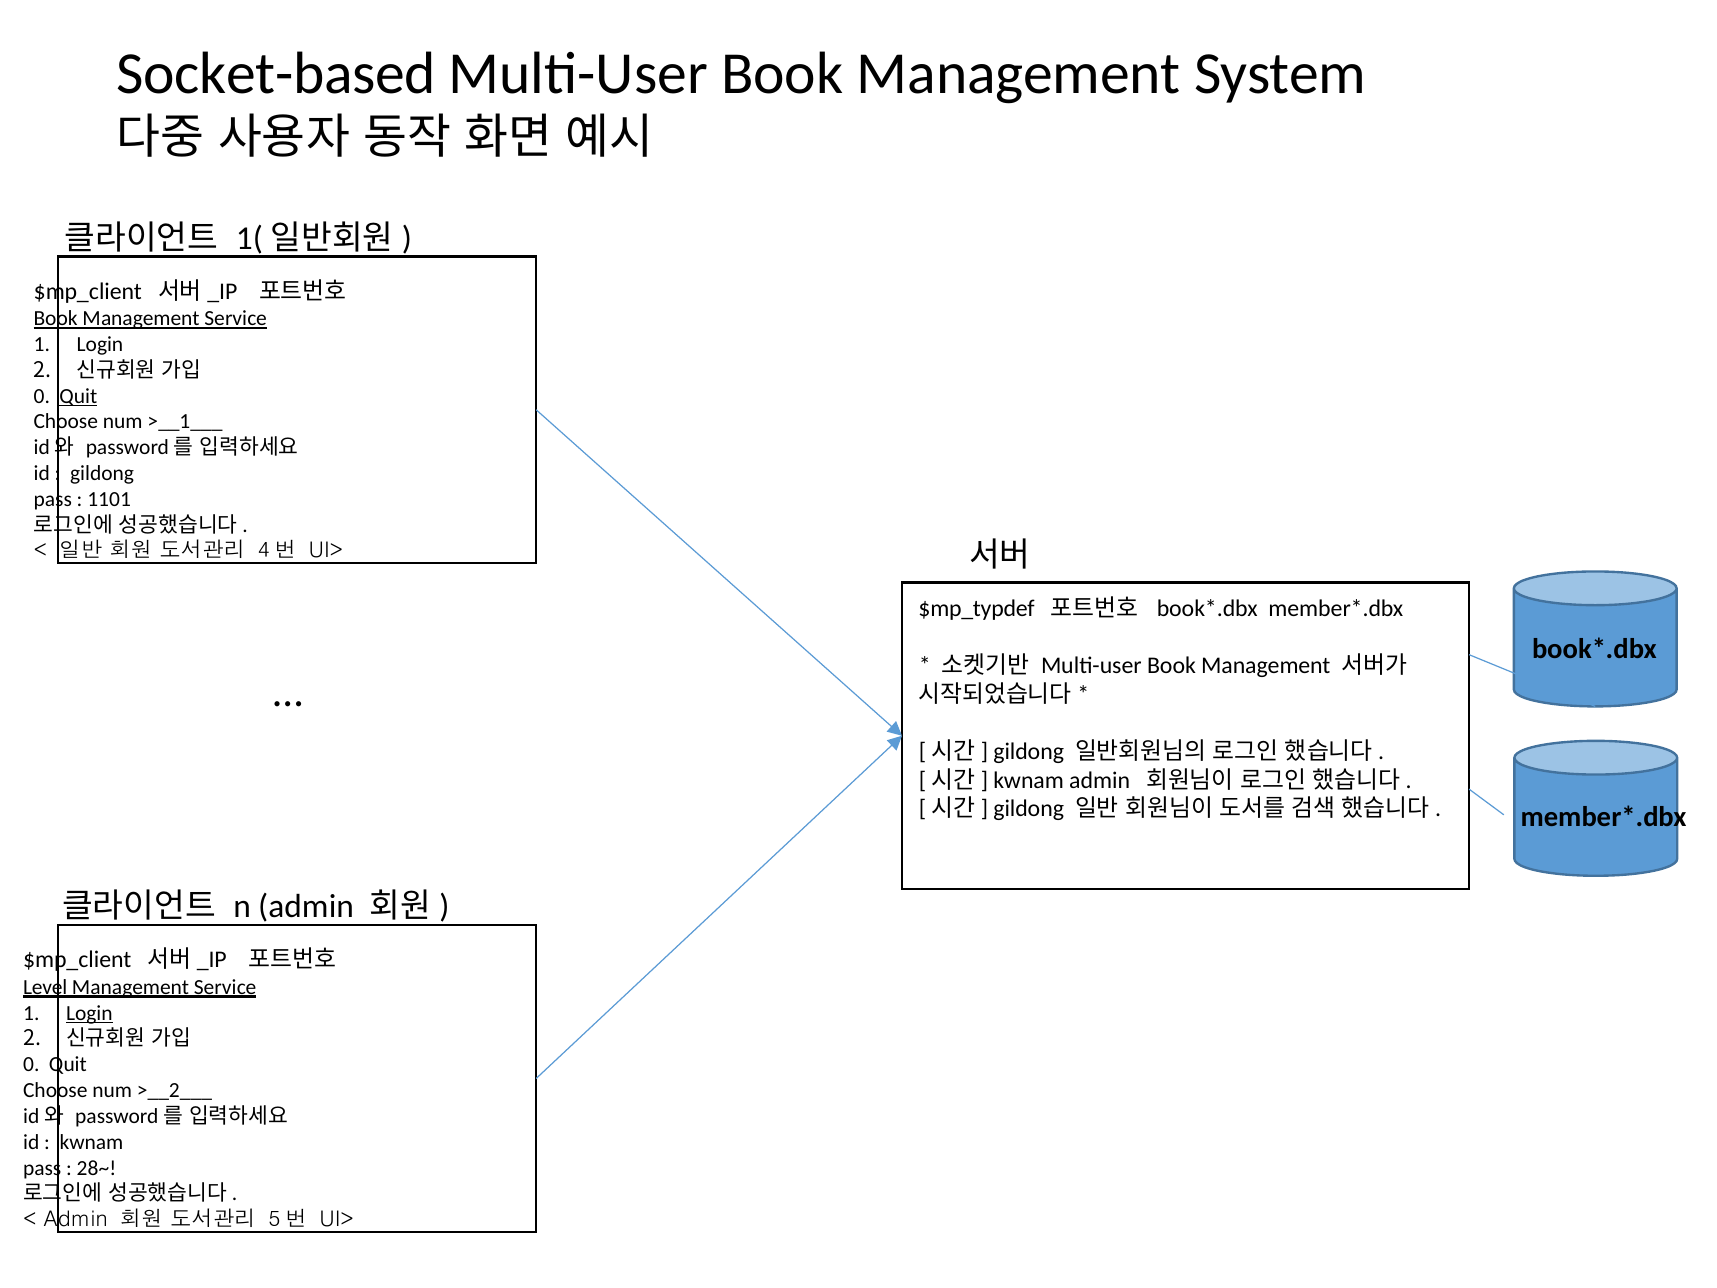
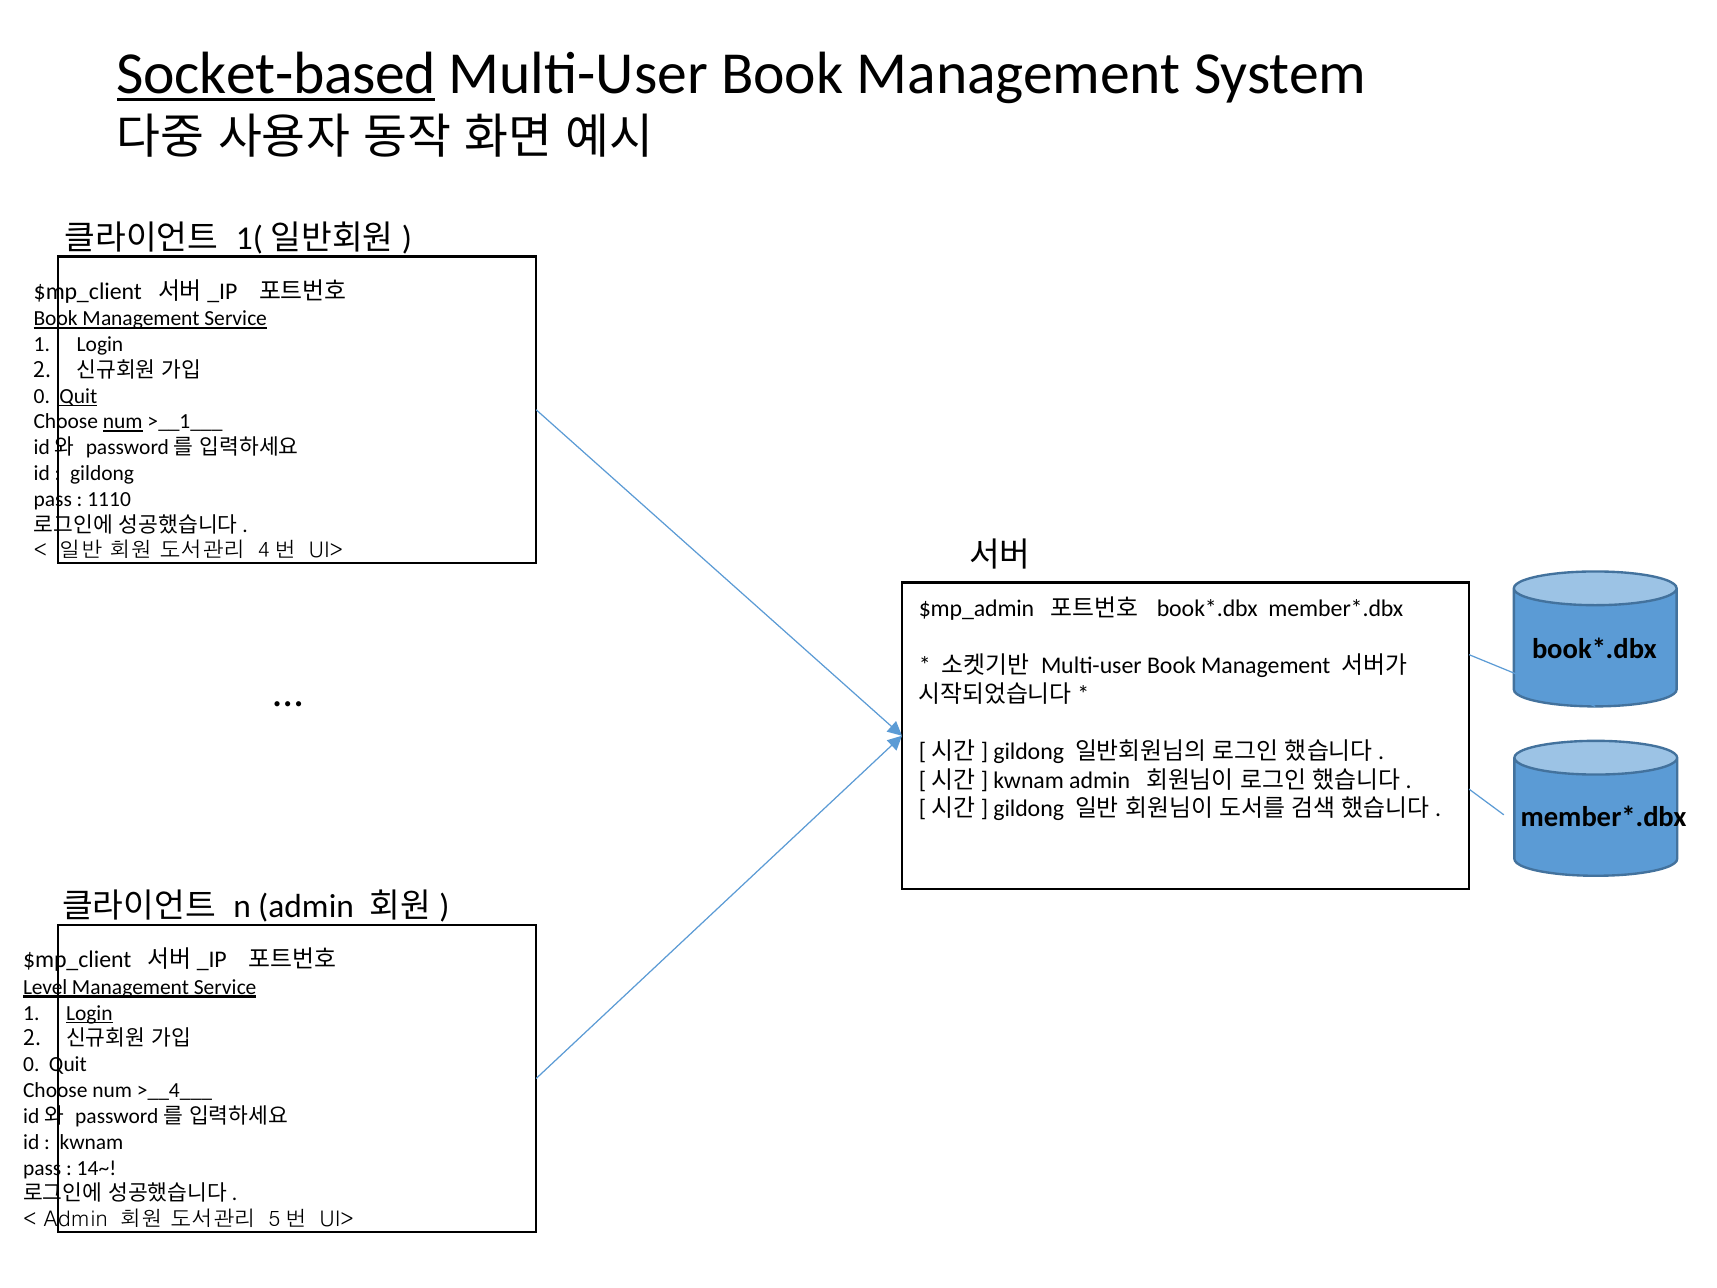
Socket-based underline: none -> present
num at (123, 422) underline: none -> present
1101: 1101 -> 1110
$mp_typdef: $mp_typdef -> $mp_admin
>__2___: >__2___ -> >__4___
28~: 28~ -> 14~
